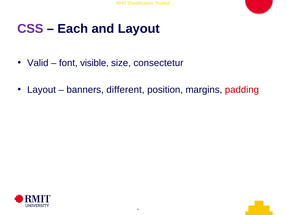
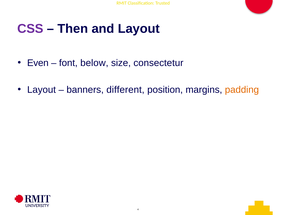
Each: Each -> Then
Valid: Valid -> Even
visible: visible -> below
padding colour: red -> orange
